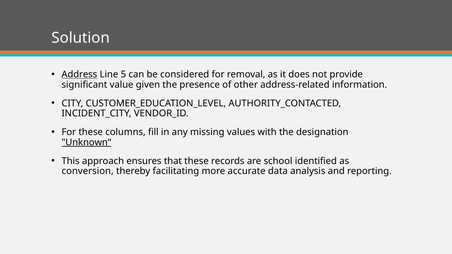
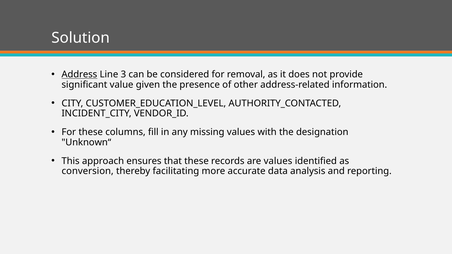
5: 5 -> 3
Unknown“ underline: present -> none
are school: school -> values
